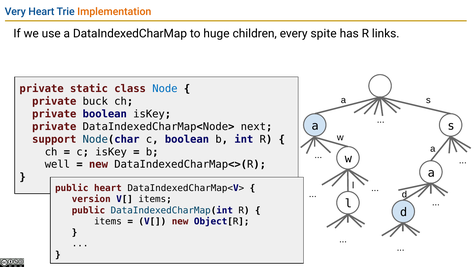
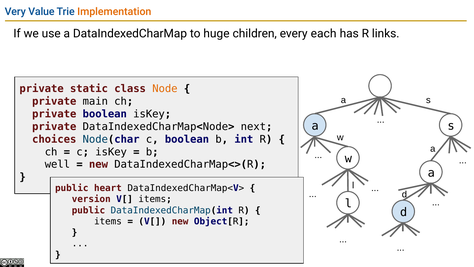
Very Heart: Heart -> Value
spite: spite -> each
Node colour: blue -> orange
buck: buck -> main
support: support -> choices
